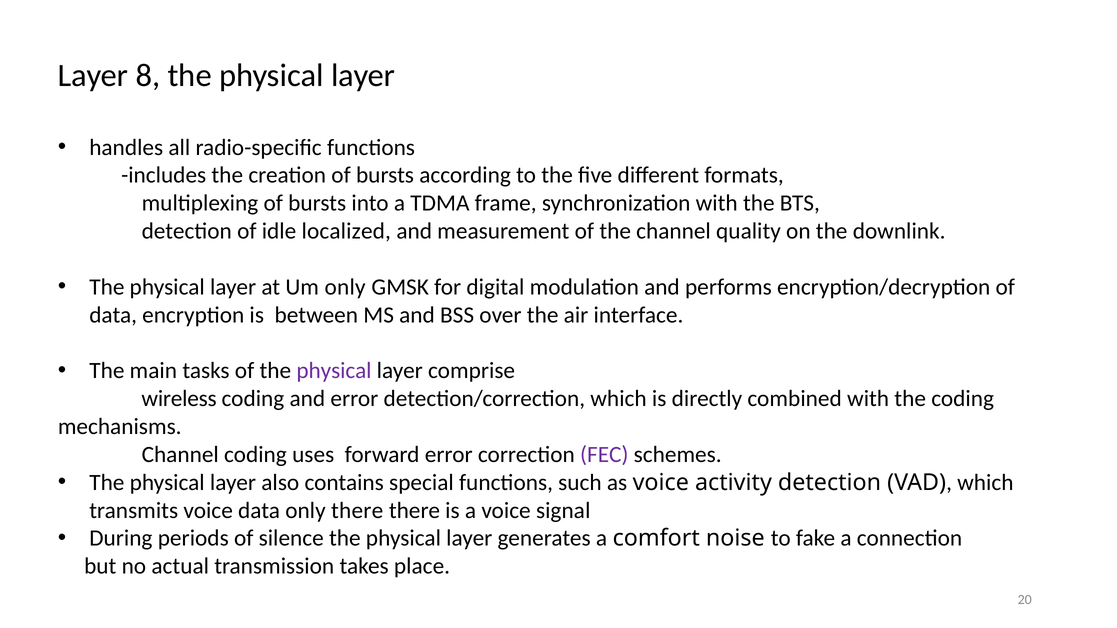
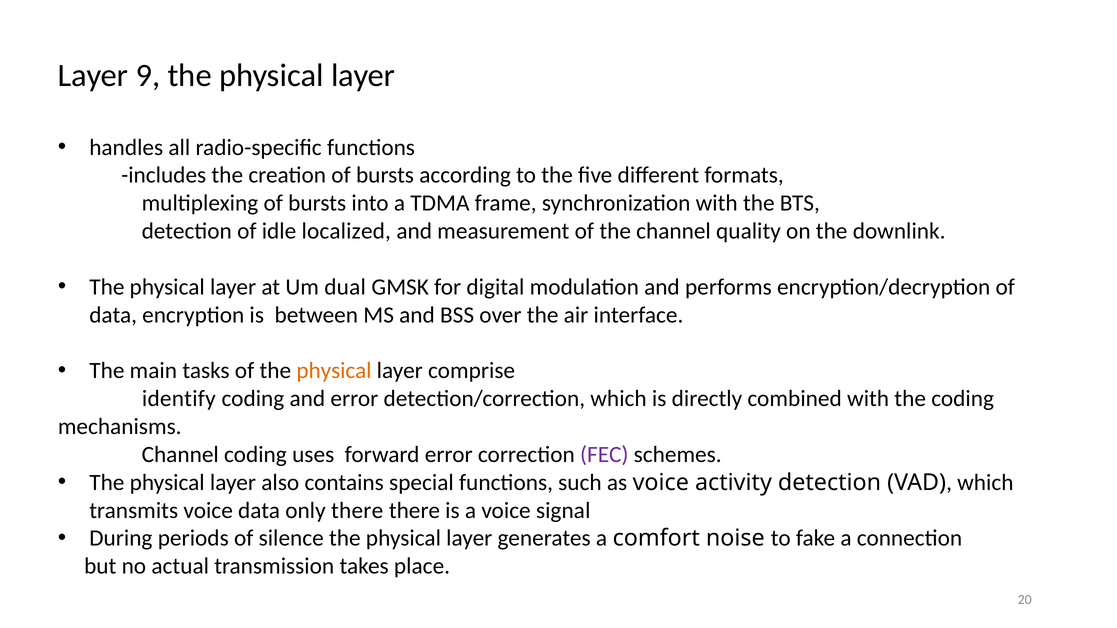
8: 8 -> 9
Um only: only -> dual
physical at (334, 371) colour: purple -> orange
wireless: wireless -> identify
